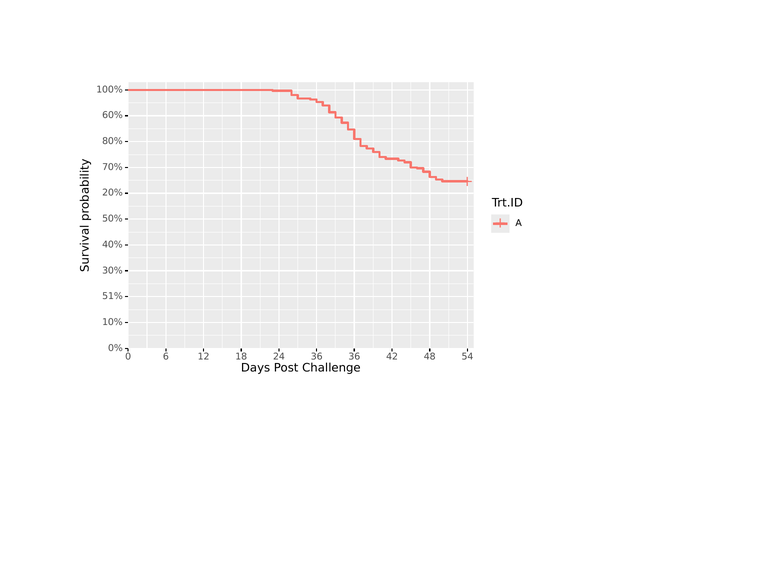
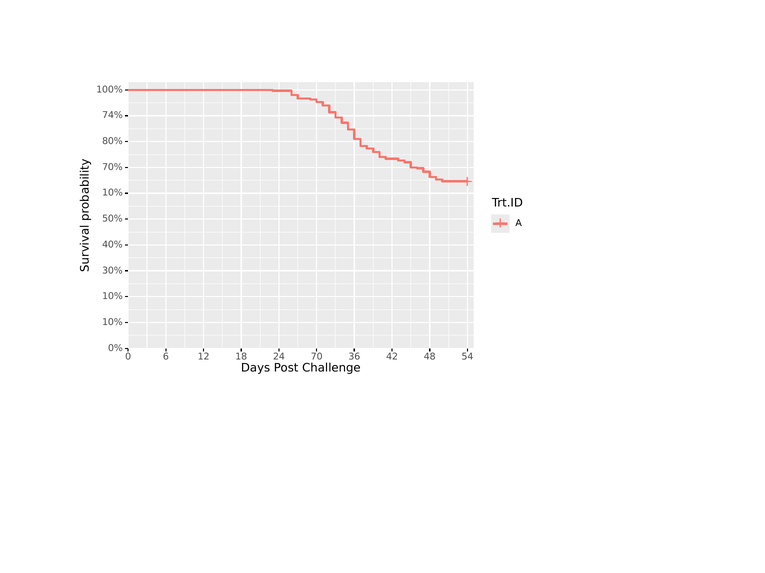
60%: 60% -> 74%
20% at (112, 193): 20% -> 10%
51% at (112, 297): 51% -> 10%
24 36: 36 -> 70
